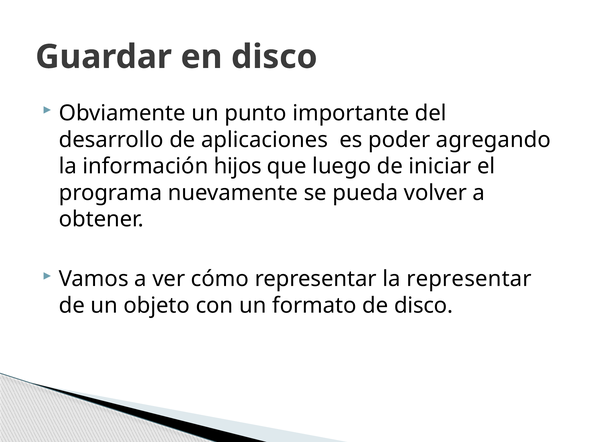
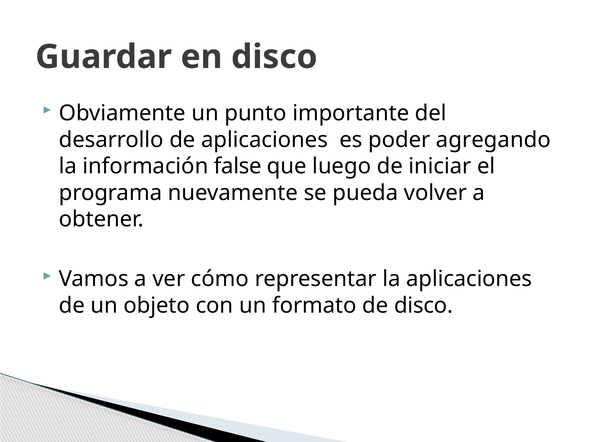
hijos: hijos -> false
la representar: representar -> aplicaciones
